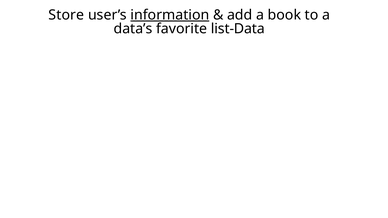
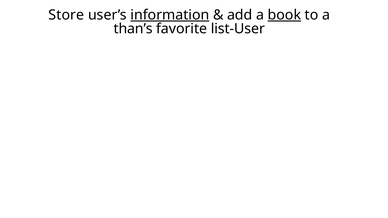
book underline: none -> present
data’s: data’s -> than’s
list-Data: list-Data -> list-User
